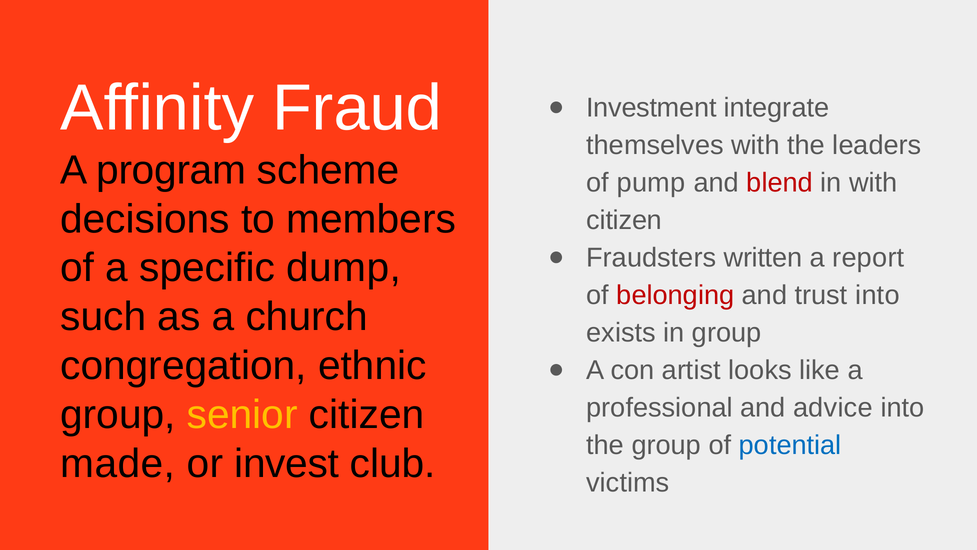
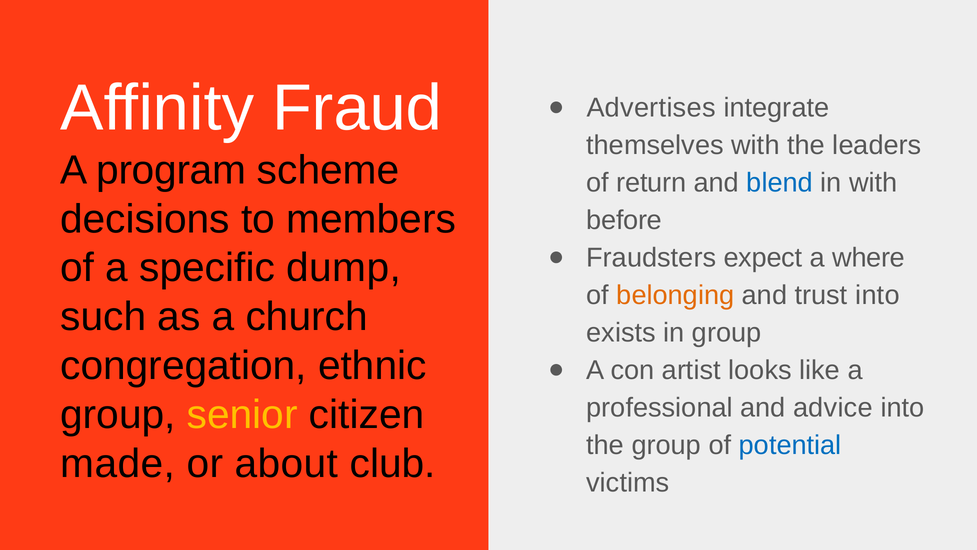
Investment: Investment -> Advertises
pump: pump -> return
blend colour: red -> blue
citizen at (624, 220): citizen -> before
written: written -> expect
report: report -> where
belonging colour: red -> orange
invest: invest -> about
